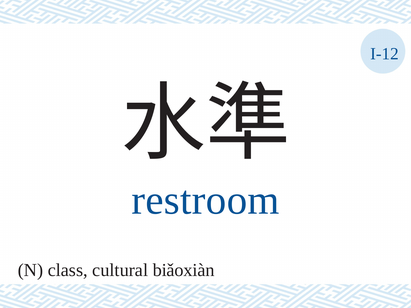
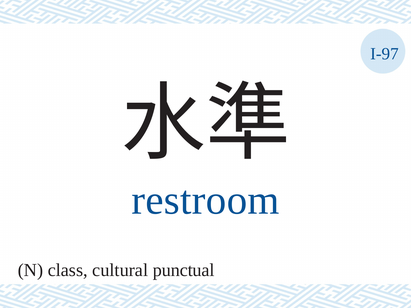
I-12: I-12 -> I-97
biǎoxiàn: biǎoxiàn -> punctual
